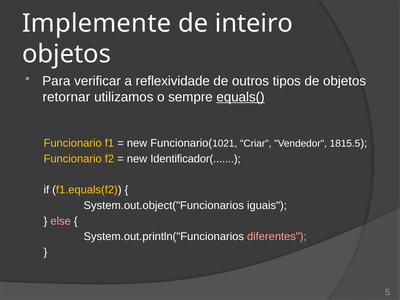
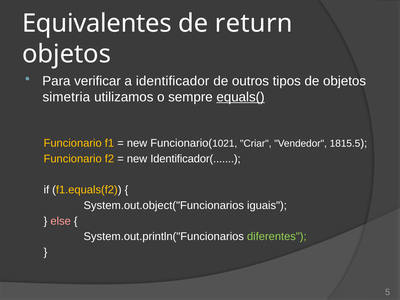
Implemente: Implemente -> Equivalentes
inteiro: inteiro -> return
reflexividade: reflexividade -> identificador
retornar: retornar -> simetria
diferentes colour: pink -> light green
